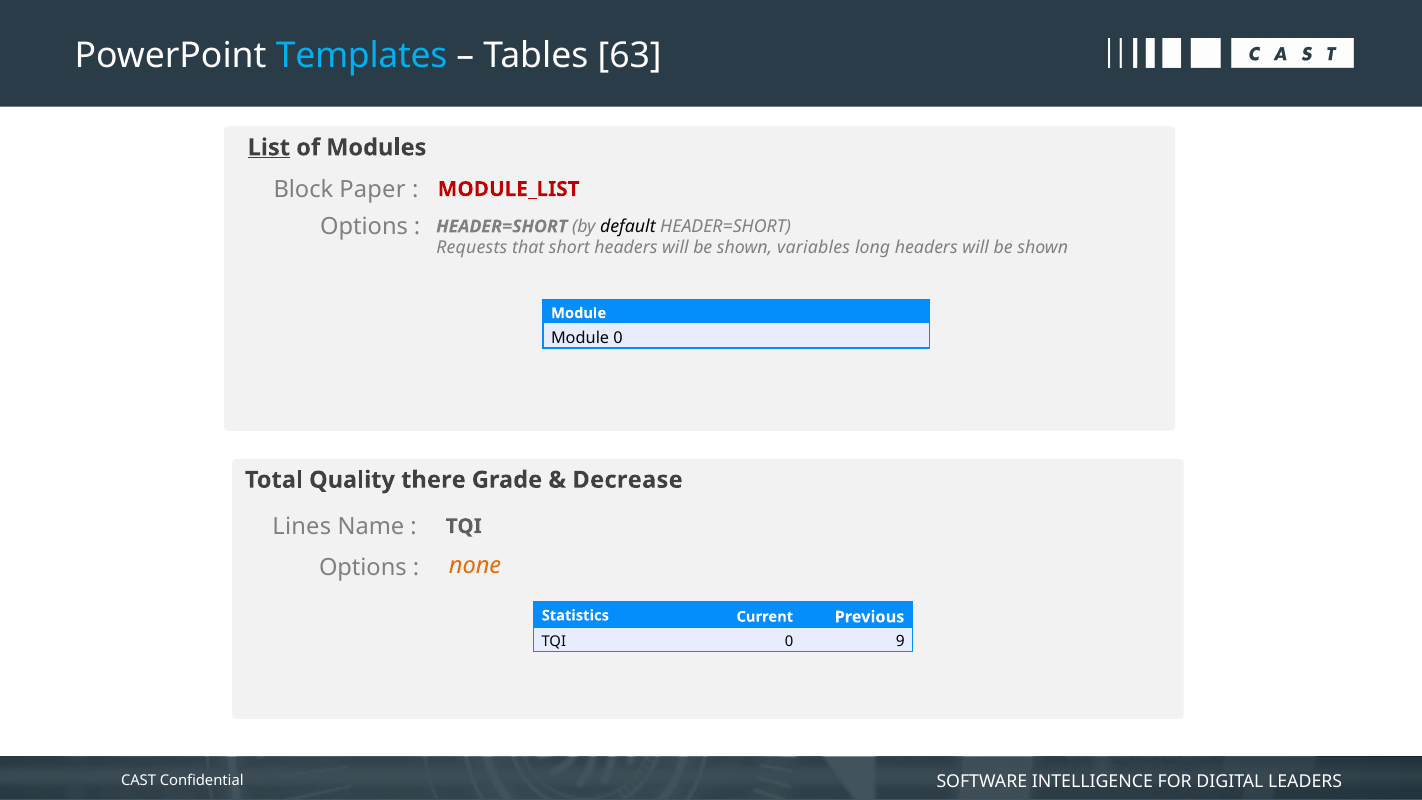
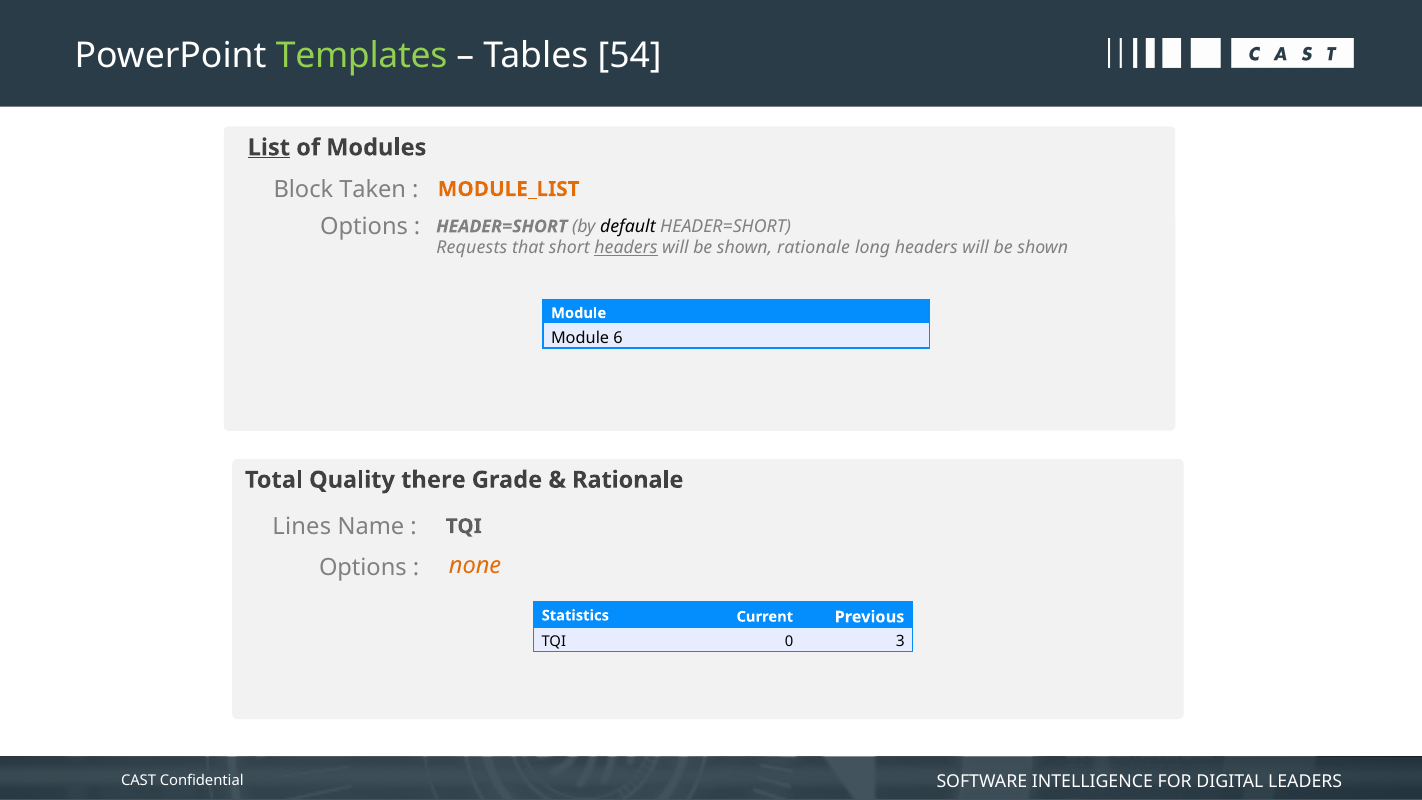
Templates colour: light blue -> light green
63: 63 -> 54
Paper: Paper -> Taken
MODULE_LIST colour: red -> orange
headers at (626, 248) underline: none -> present
shown variables: variables -> rationale
Module 0: 0 -> 6
Decrease at (628, 480): Decrease -> Rationale
9: 9 -> 3
